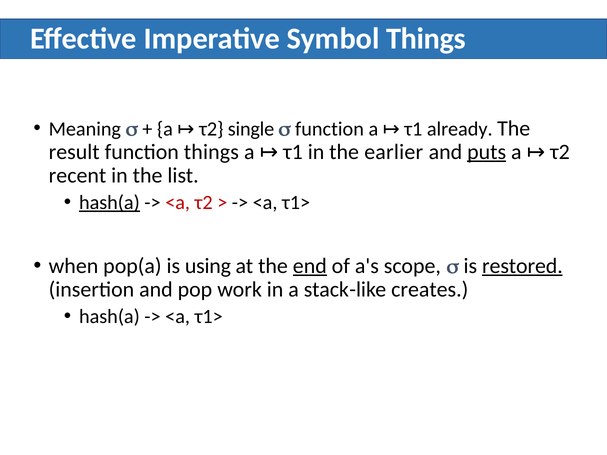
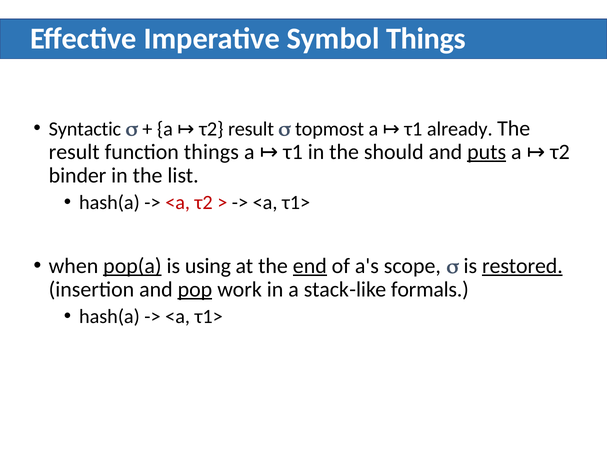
Meaning: Meaning -> Syntactic
single at (251, 129): single -> result
function at (330, 129): function -> topmost
earlier: earlier -> should
recent: recent -> binder
hash(a at (109, 203) underline: present -> none
pop(a underline: none -> present
pop underline: none -> present
creates: creates -> formals
